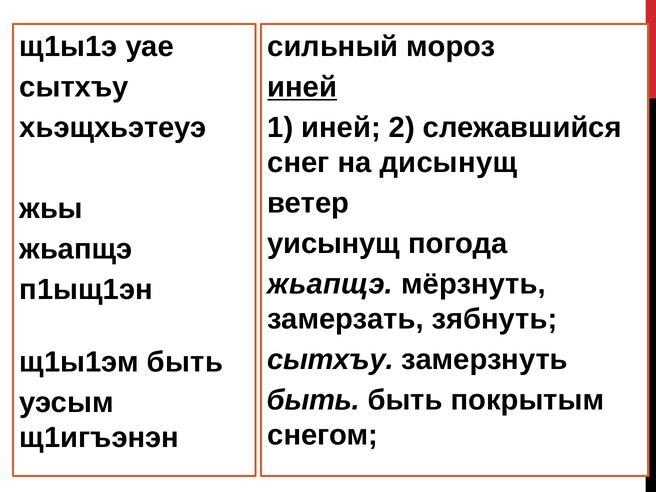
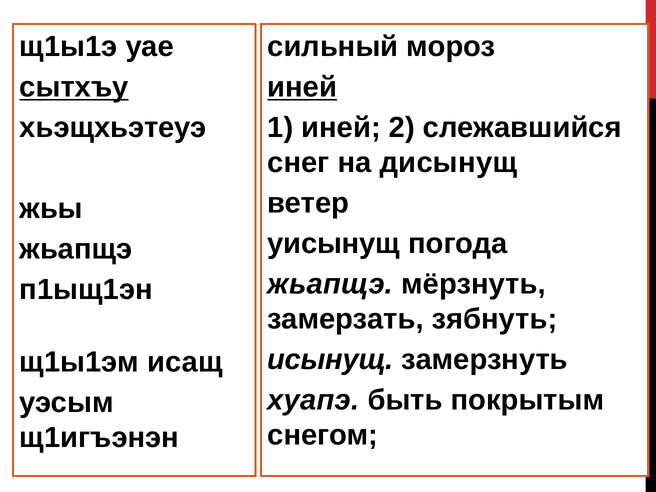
сытхъу at (74, 87) underline: none -> present
сытхъу at (330, 360): сытхъу -> исынущ
щ1ы1эм быть: быть -> исащ
быть at (313, 400): быть -> хуапэ
